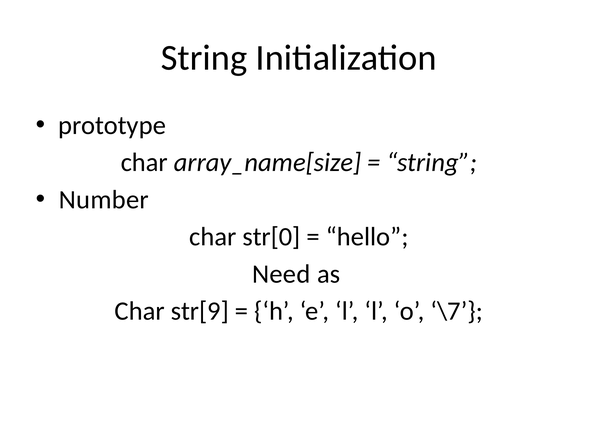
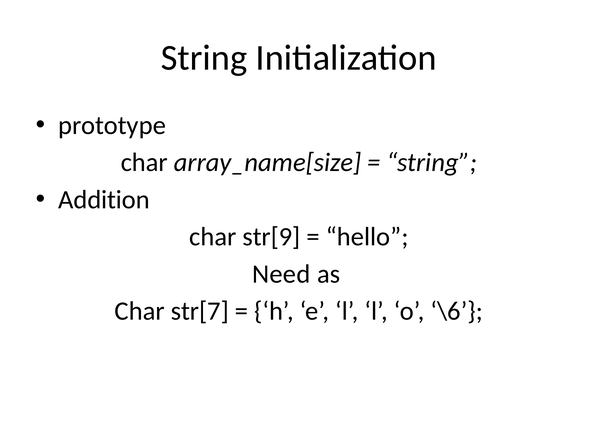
Number: Number -> Addition
str[0: str[0 -> str[9
str[9: str[9 -> str[7
\7: \7 -> \6
